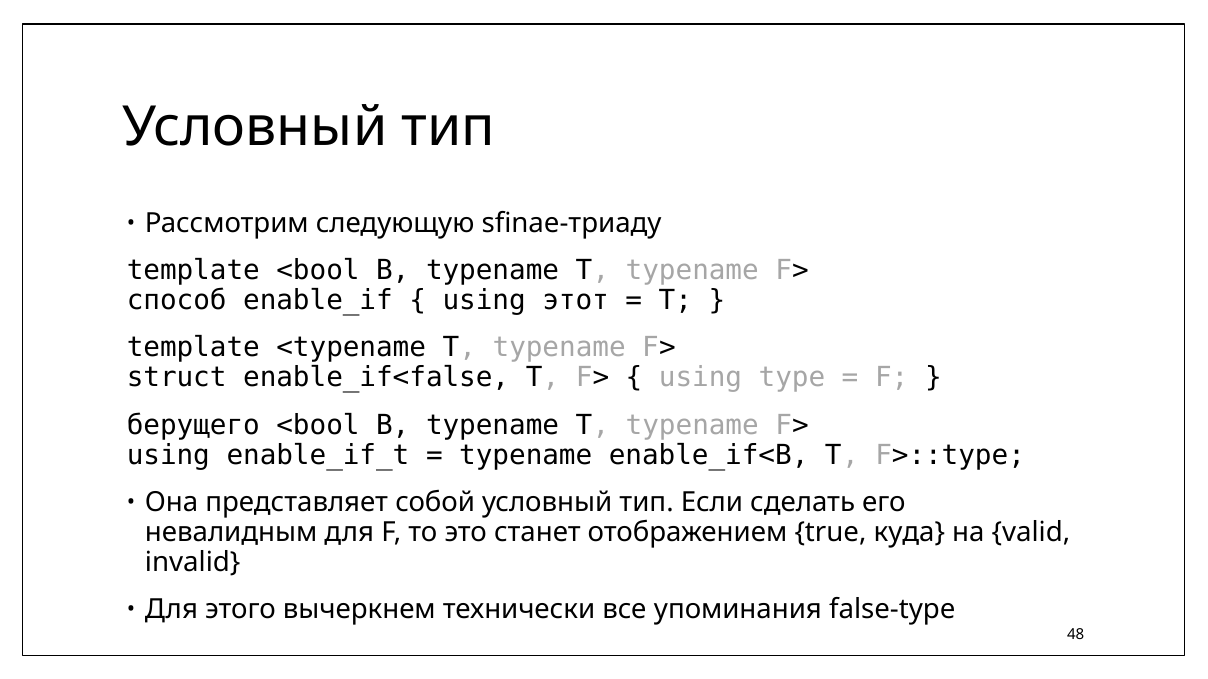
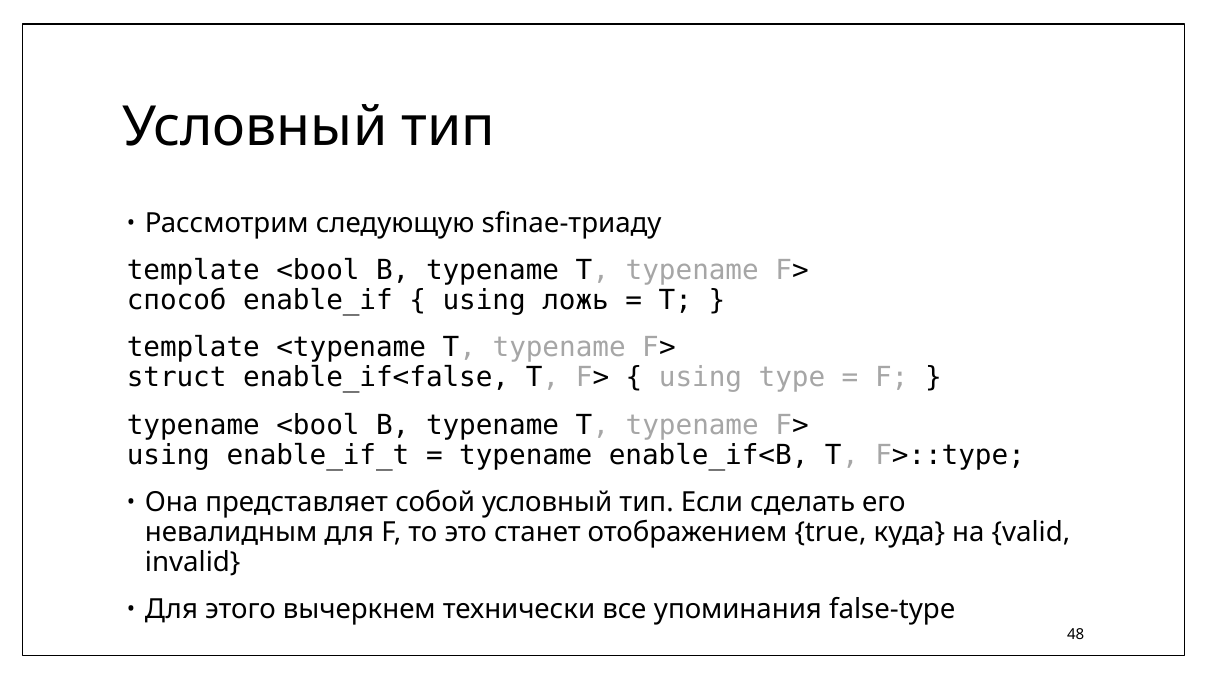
этот: этот -> ложь
берущего at (193, 425): берущего -> typename
